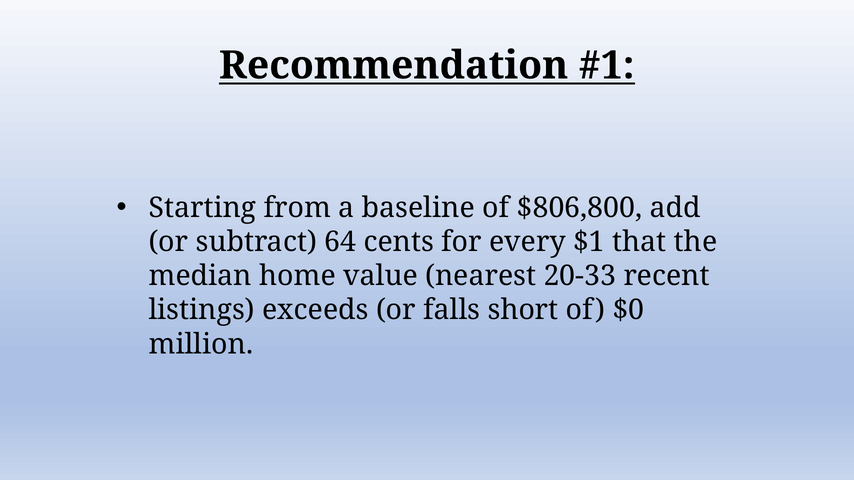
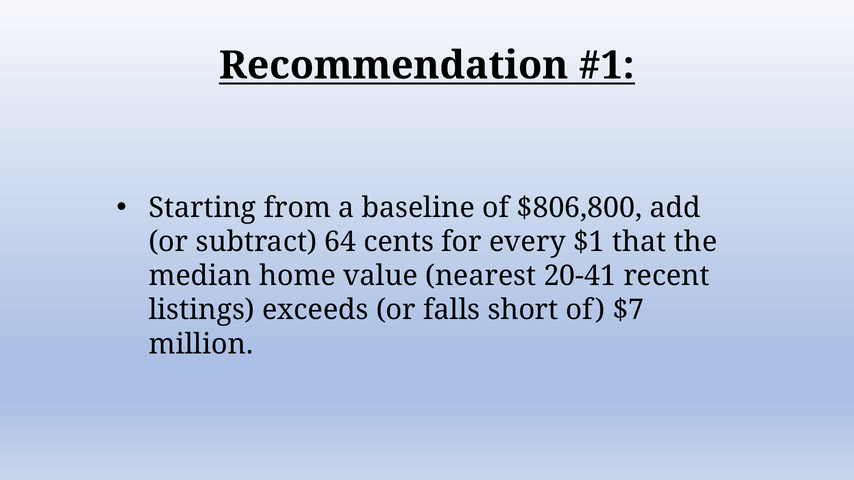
20-33: 20-33 -> 20-41
$0: $0 -> $7
